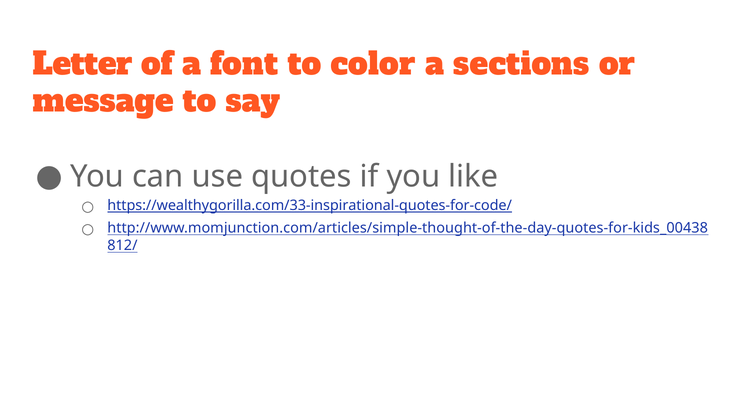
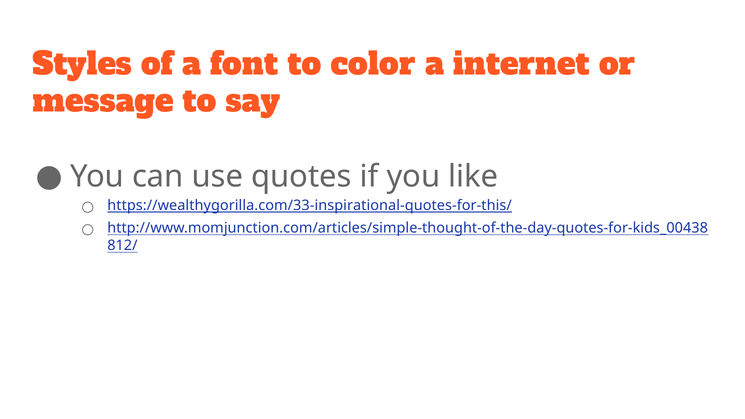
Letter: Letter -> Styles
sections: sections -> internet
https://wealthygorilla.com/33-inspirational-quotes-for-code/: https://wealthygorilla.com/33-inspirational-quotes-for-code/ -> https://wealthygorilla.com/33-inspirational-quotes-for-this/
